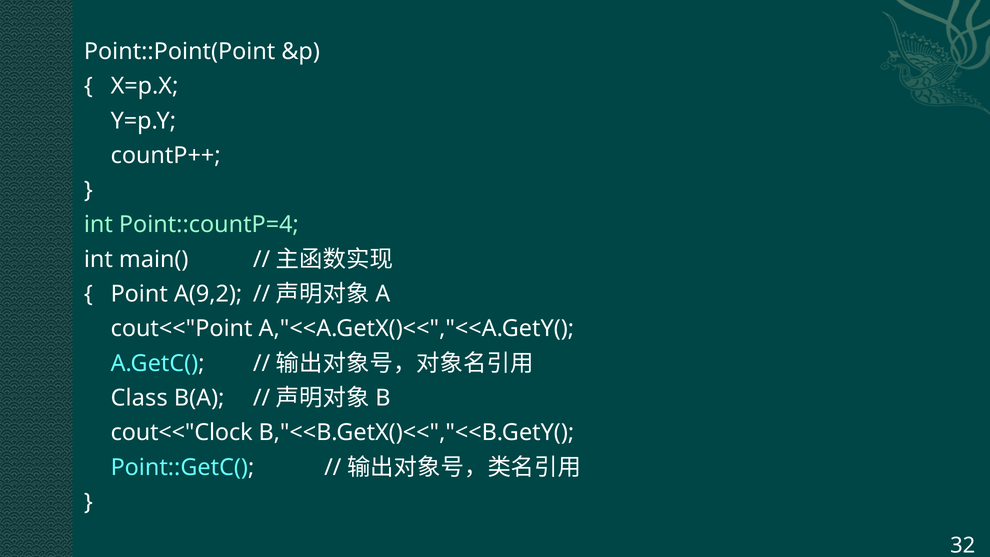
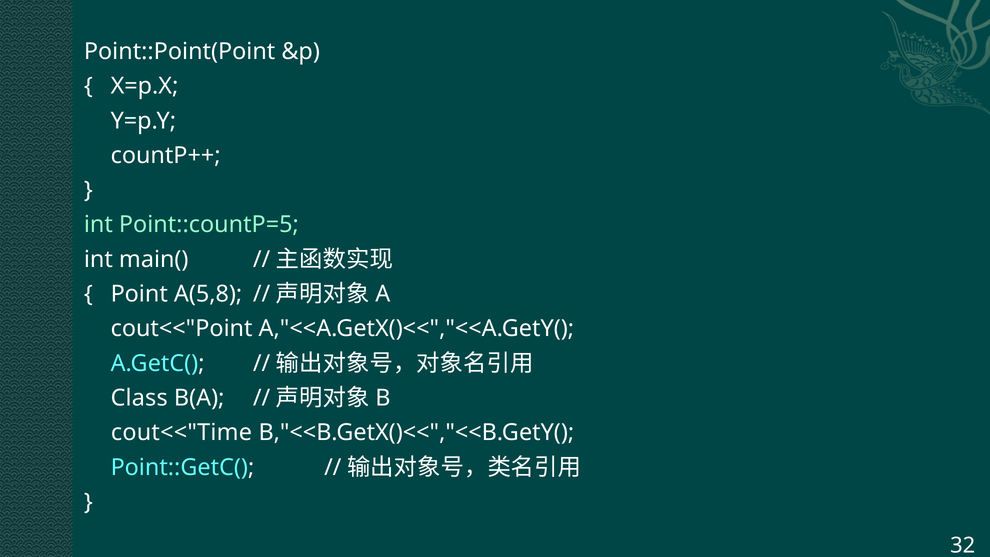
Point::countP=4: Point::countP=4 -> Point::countP=5
A(9,2: A(9,2 -> A(5,8
cout<<"Clock: cout<<"Clock -> cout<<"Time
